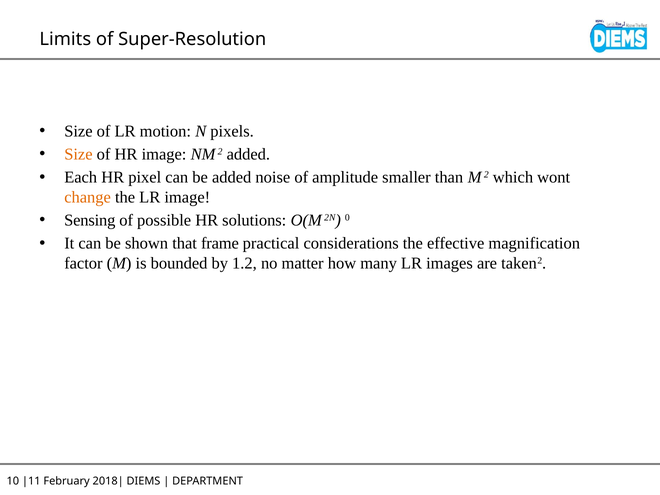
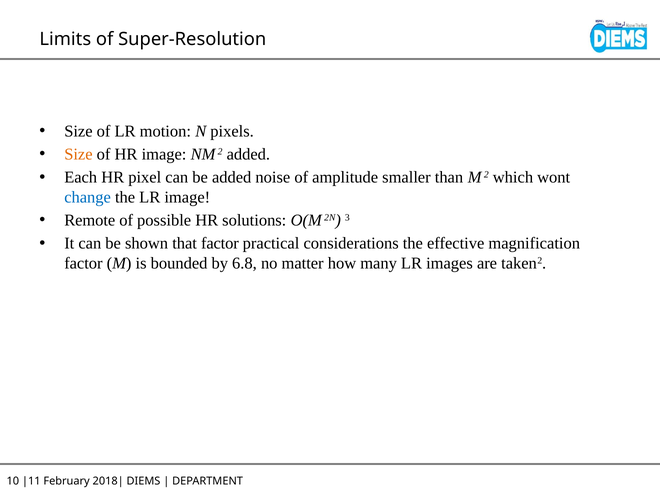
change colour: orange -> blue
Sensing: Sensing -> Remote
0: 0 -> 3
that frame: frame -> factor
1.2: 1.2 -> 6.8
